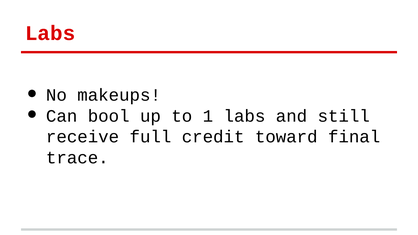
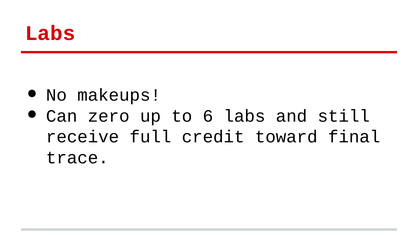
bool: bool -> zero
1: 1 -> 6
